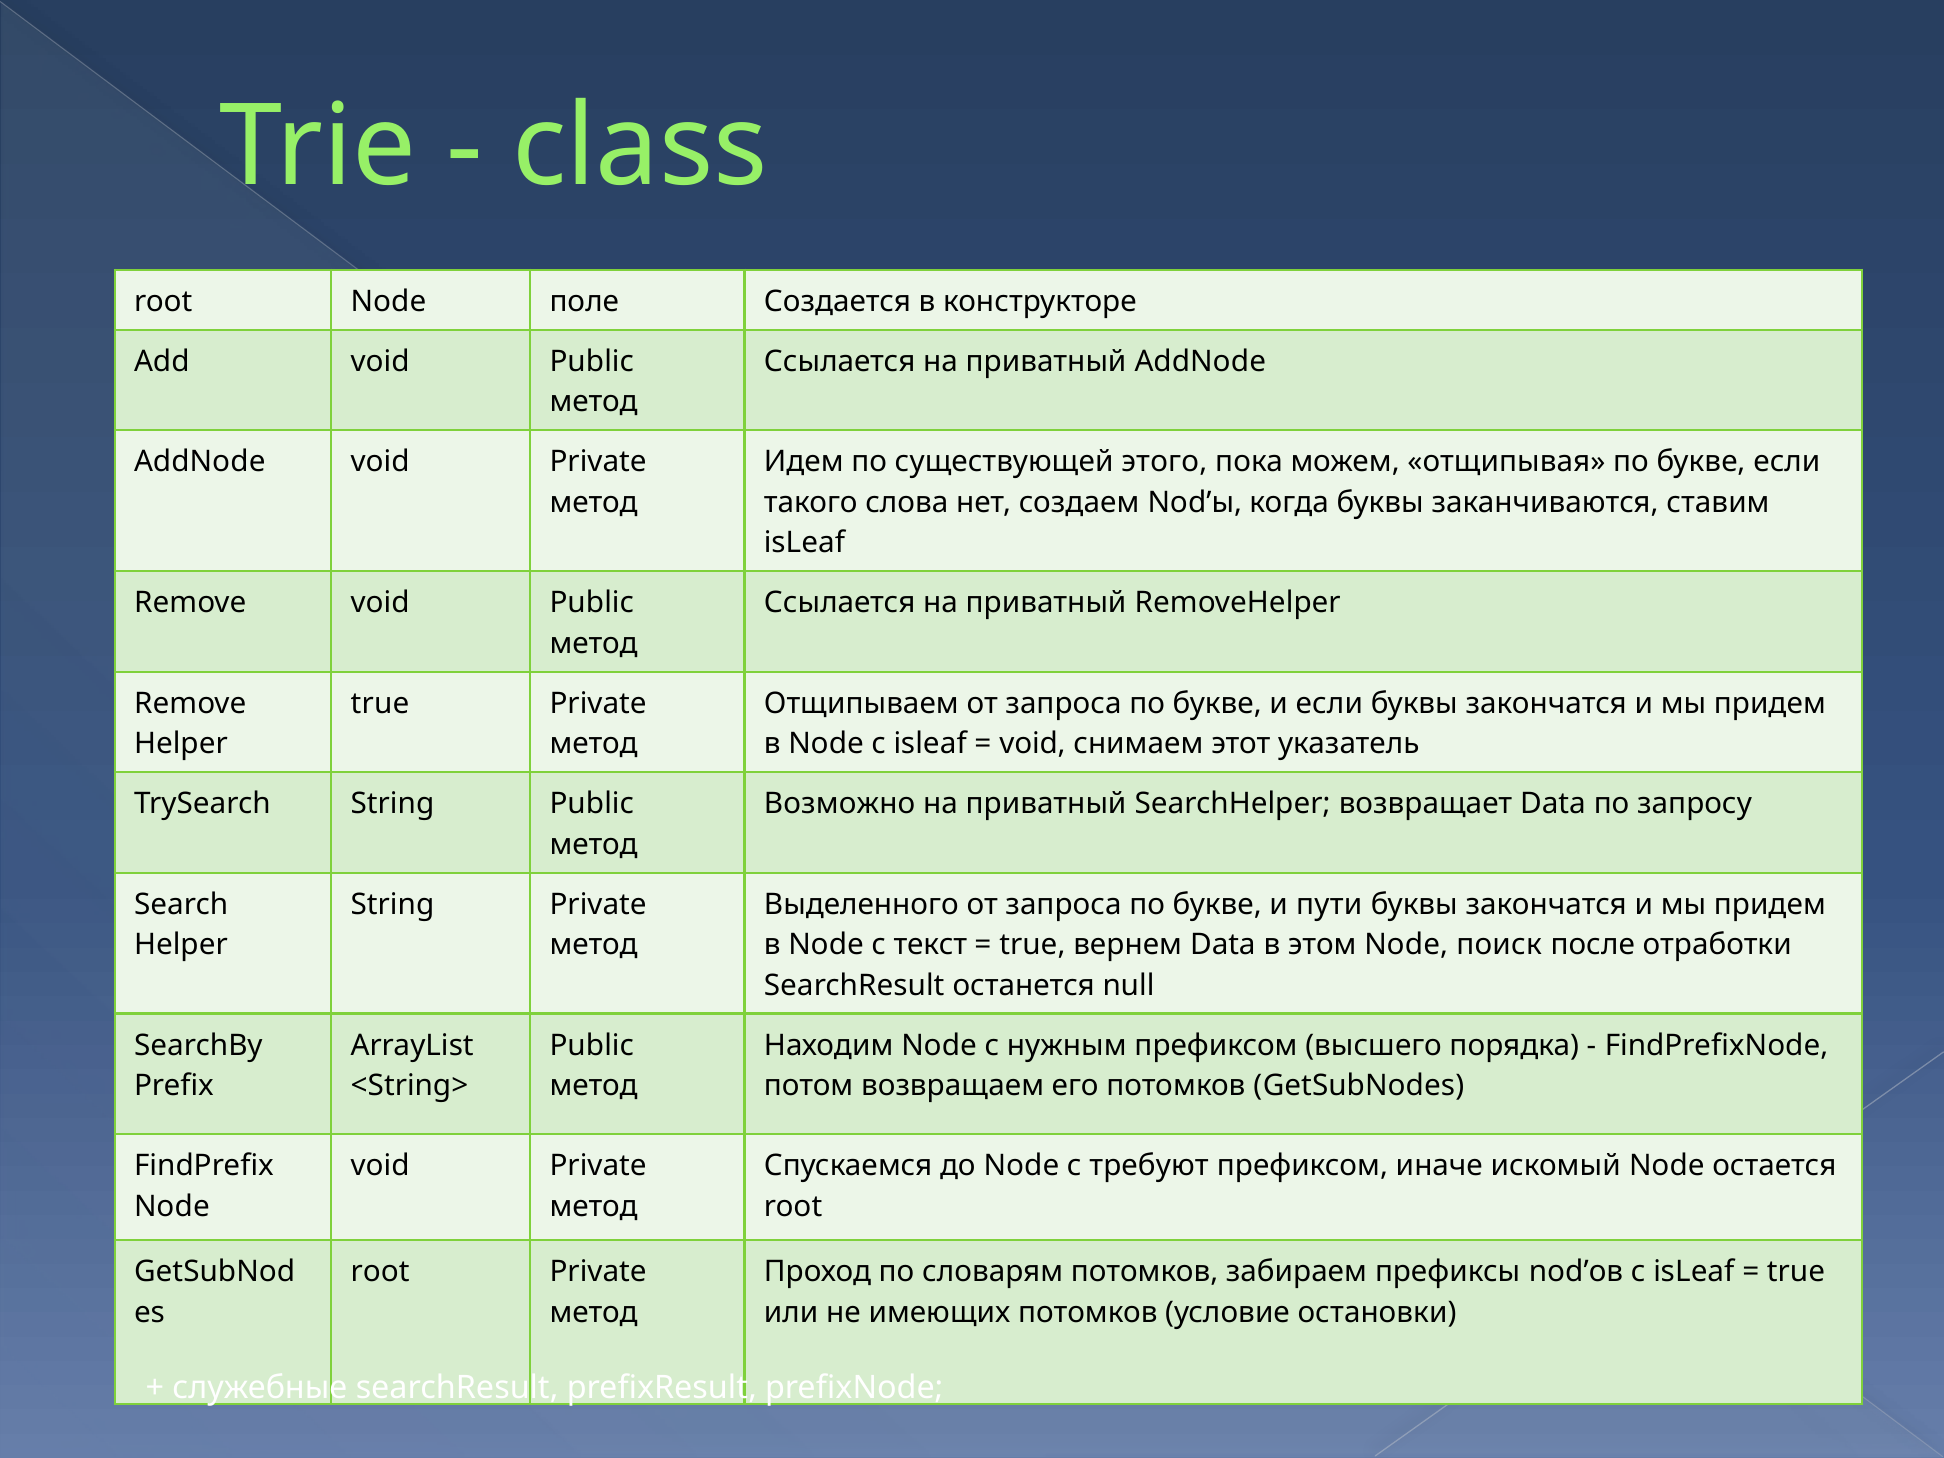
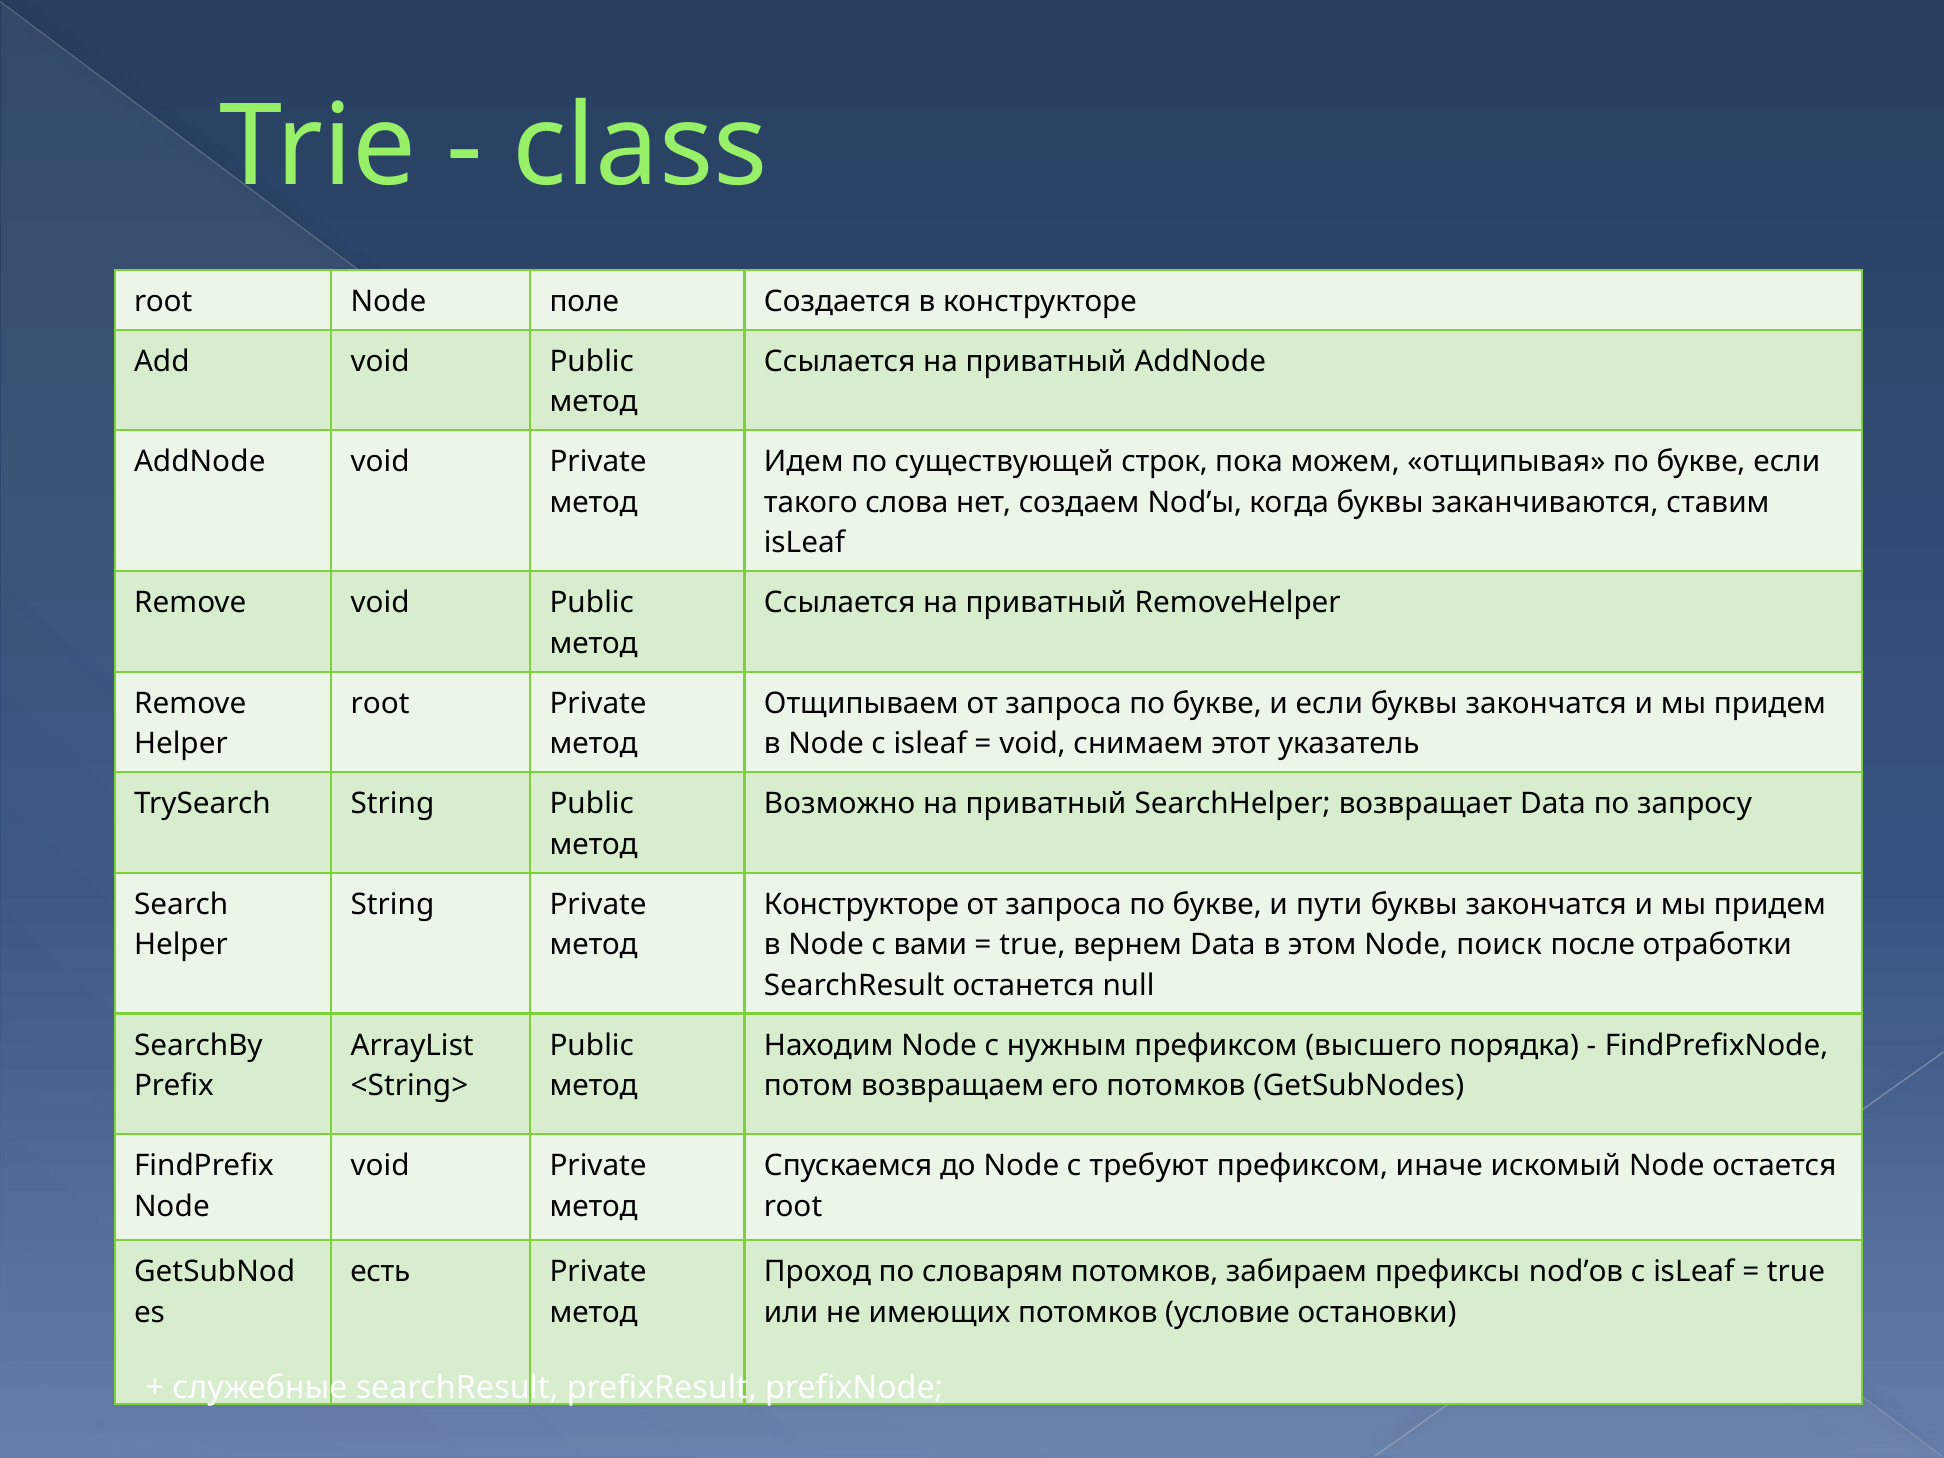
этого: этого -> строк
true at (380, 703): true -> root
Выделенного at (861, 904): Выделенного -> Конструкторе
текст: текст -> вами
root at (380, 1272): root -> есть
